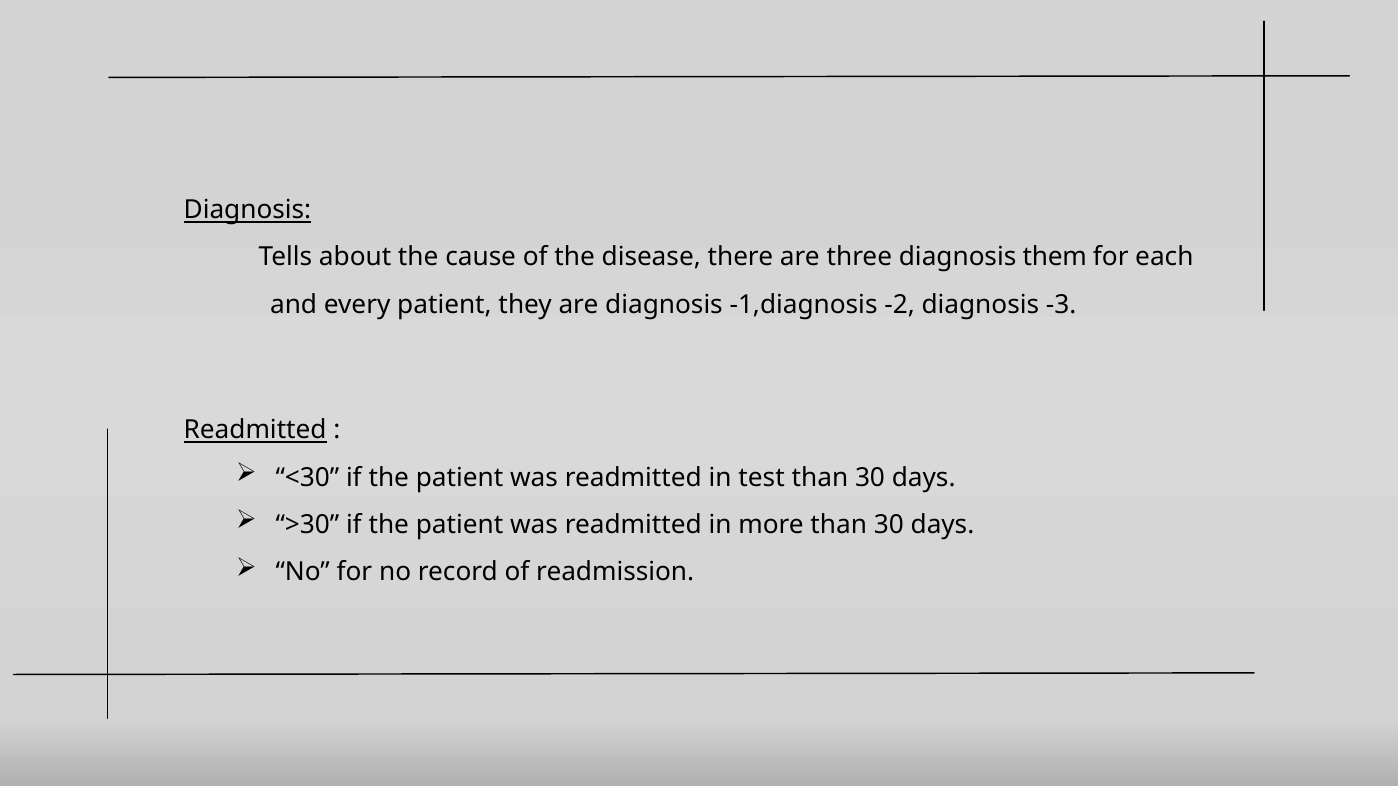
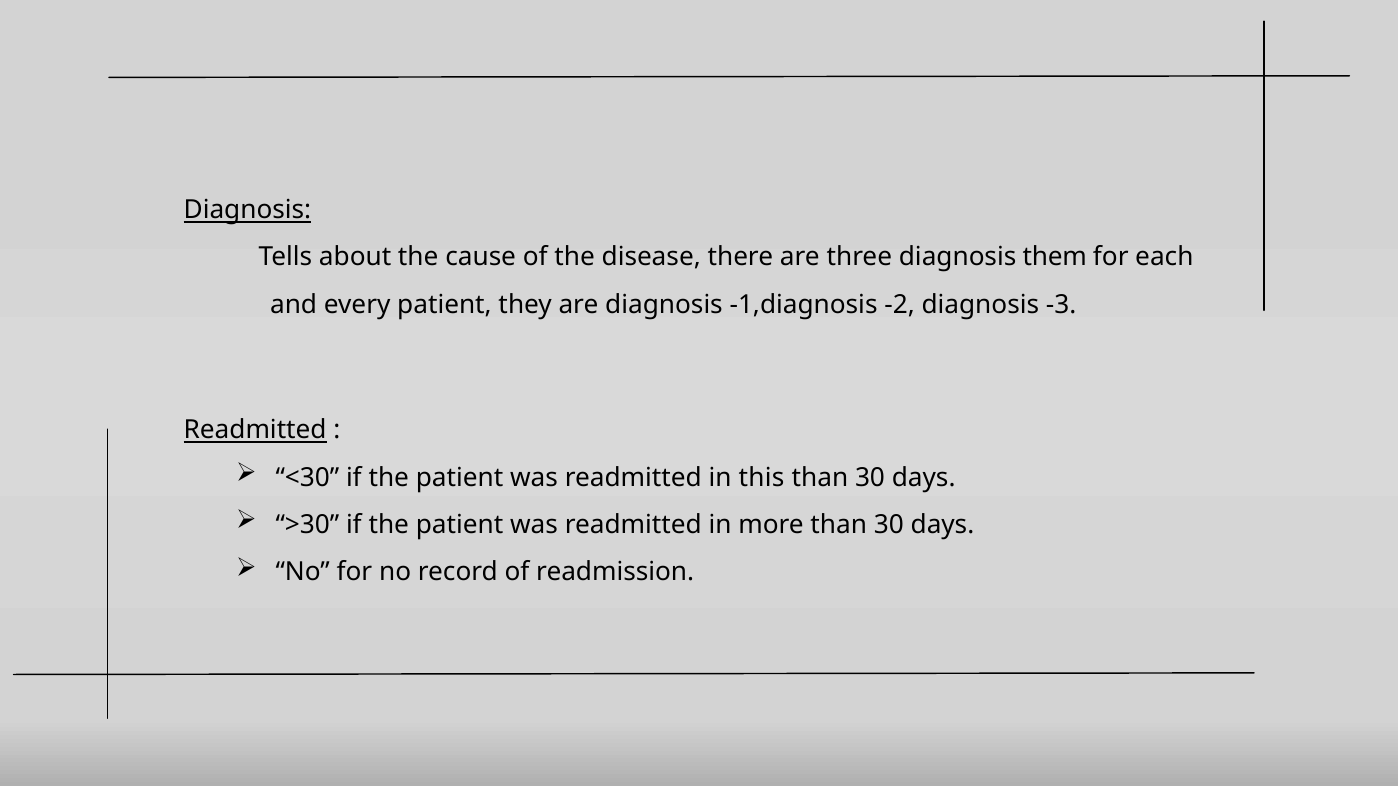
test: test -> this
